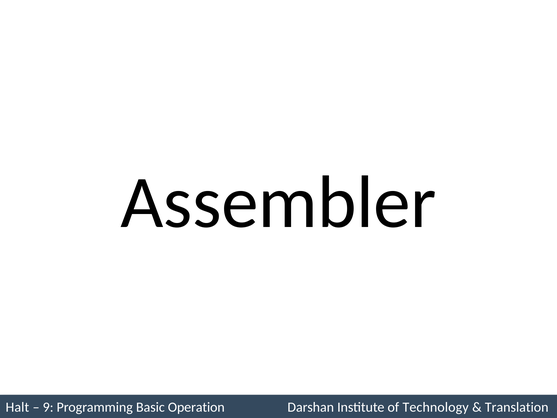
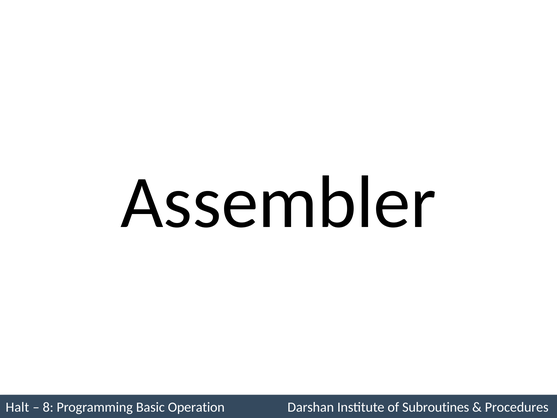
9: 9 -> 8
Technology: Technology -> Subroutines
Translation: Translation -> Procedures
